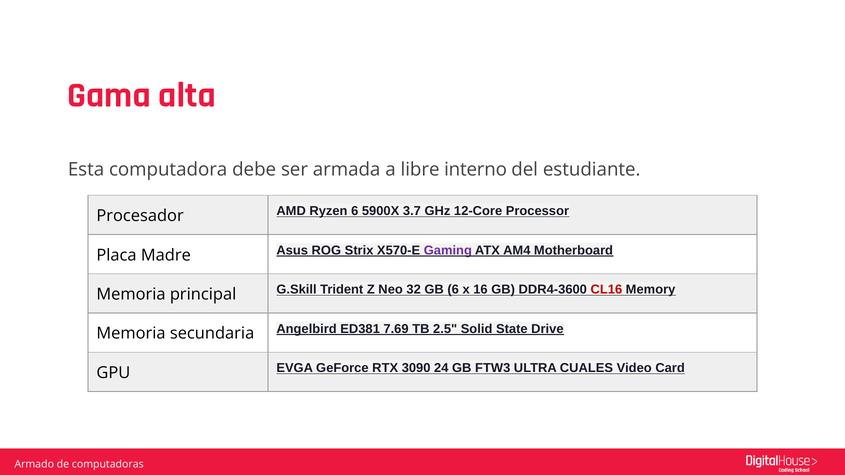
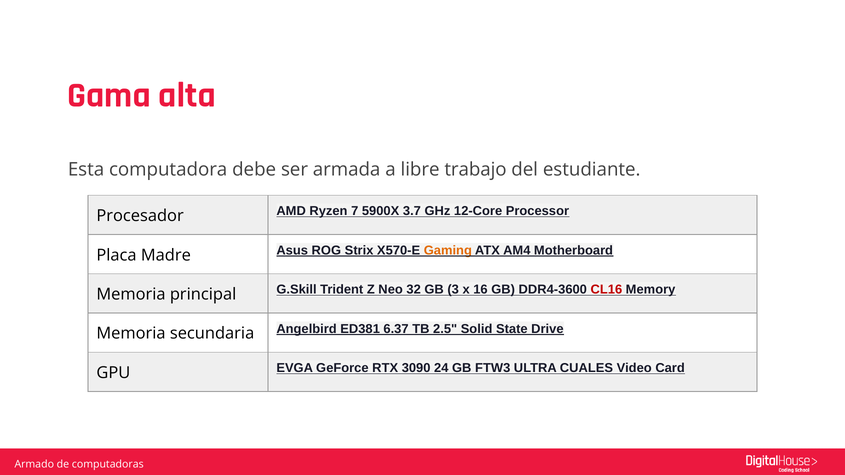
interno: interno -> trabajo
Ryzen 6: 6 -> 7
Gaming colour: purple -> orange
GB 6: 6 -> 3
7.69: 7.69 -> 6.37
